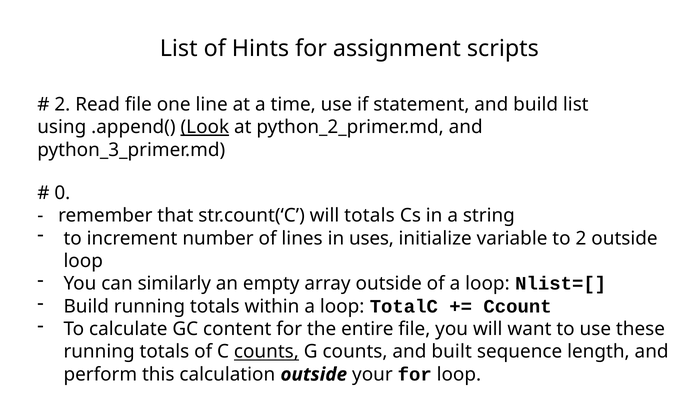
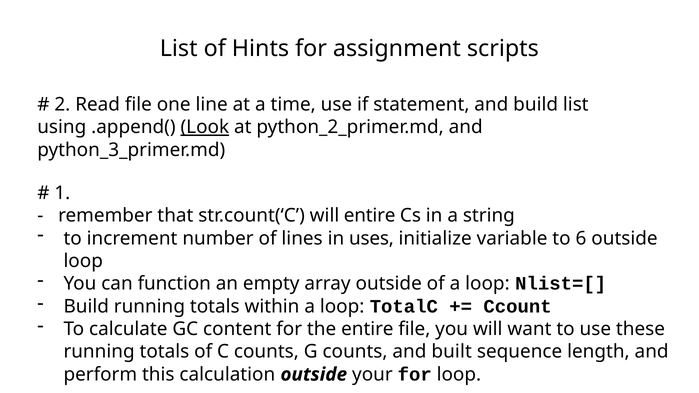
0: 0 -> 1
will totals: totals -> entire
to 2: 2 -> 6
similarly: similarly -> function
counts at (266, 352) underline: present -> none
